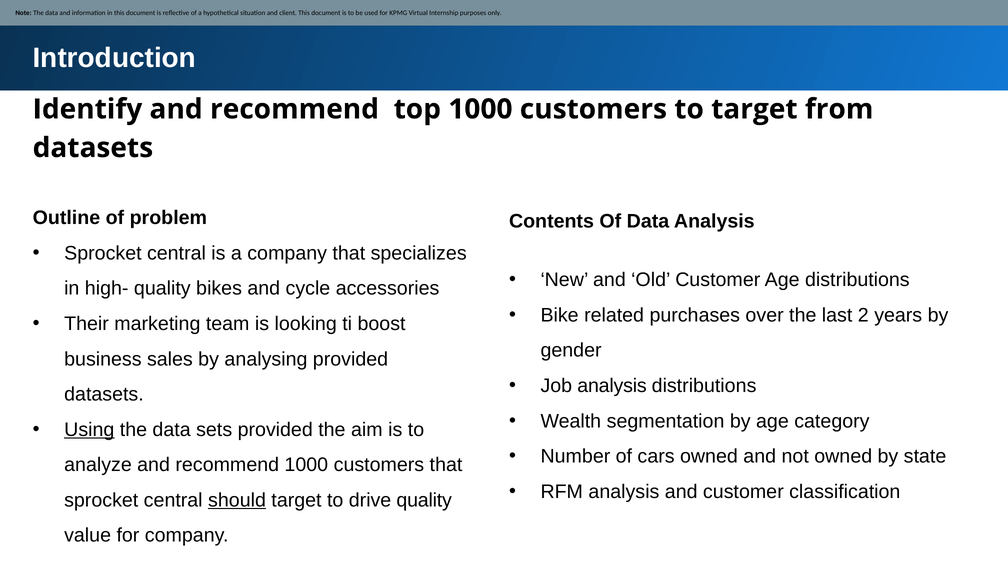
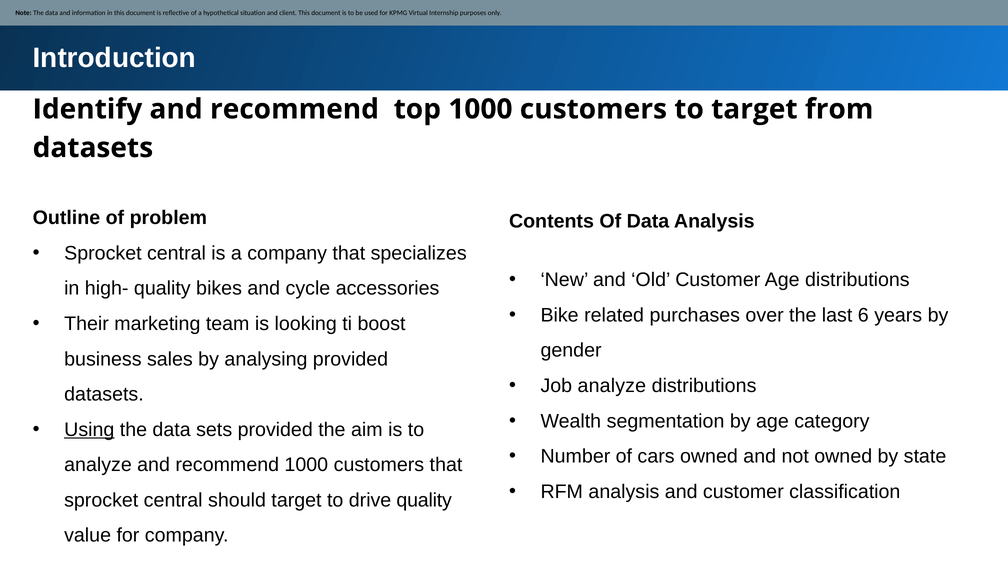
2: 2 -> 6
Job analysis: analysis -> analyze
should underline: present -> none
